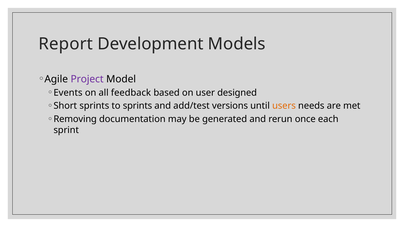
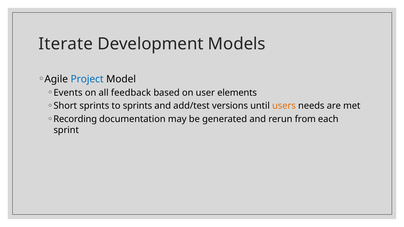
Report: Report -> Iterate
Project colour: purple -> blue
designed: designed -> elements
Removing: Removing -> Recording
once: once -> from
